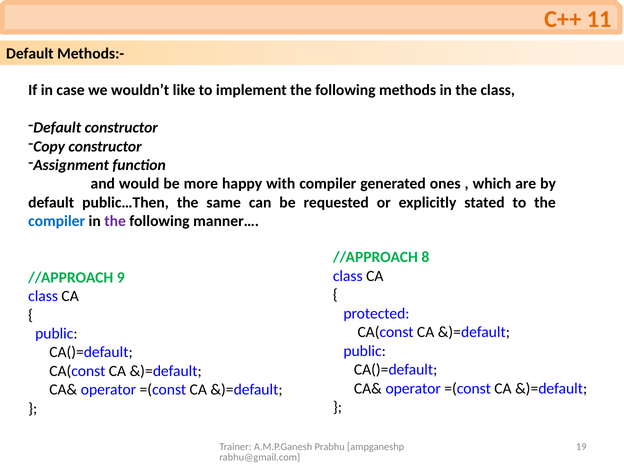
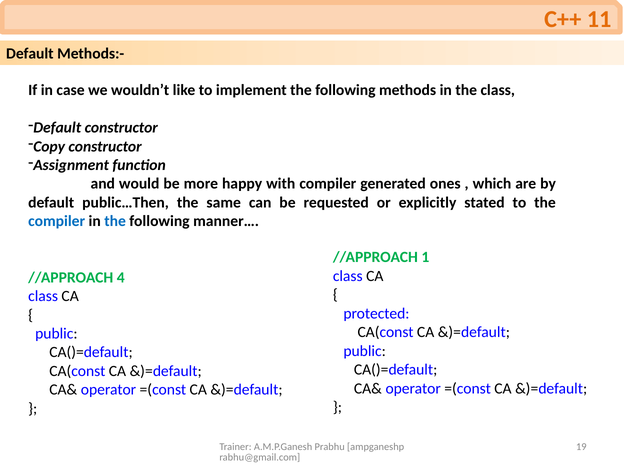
the at (115, 221) colour: purple -> blue
8: 8 -> 1
9: 9 -> 4
